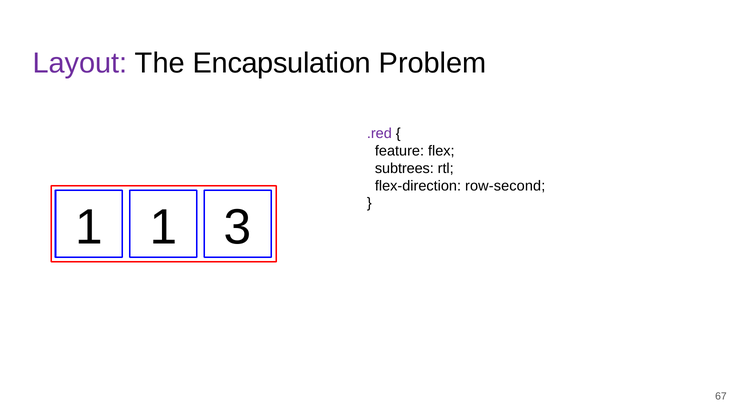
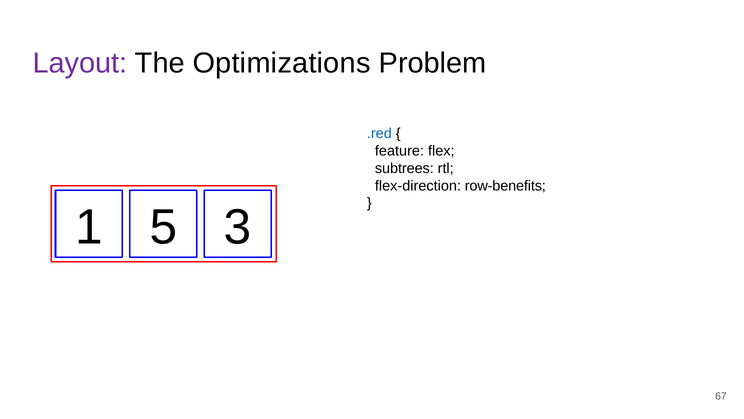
Encapsulation: Encapsulation -> Optimizations
.red colour: purple -> blue
row-second: row-second -> row-benefits
1 1: 1 -> 5
